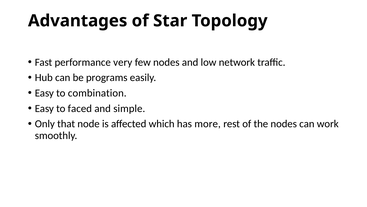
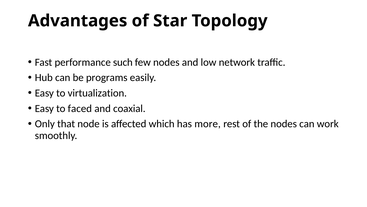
very: very -> such
combination: combination -> virtualization
simple: simple -> coaxial
